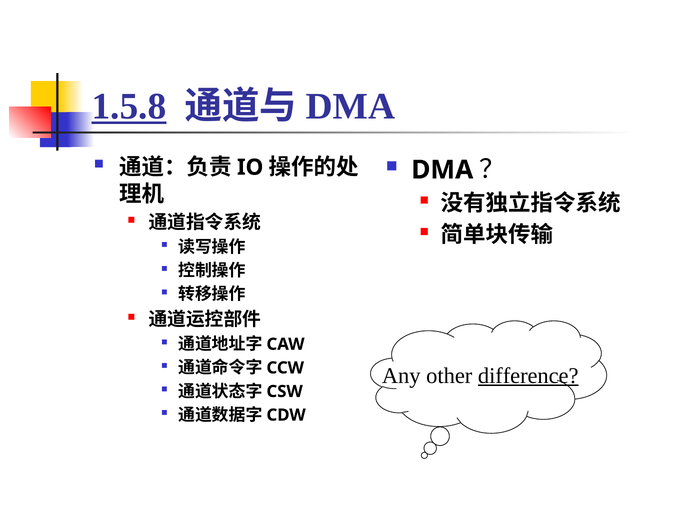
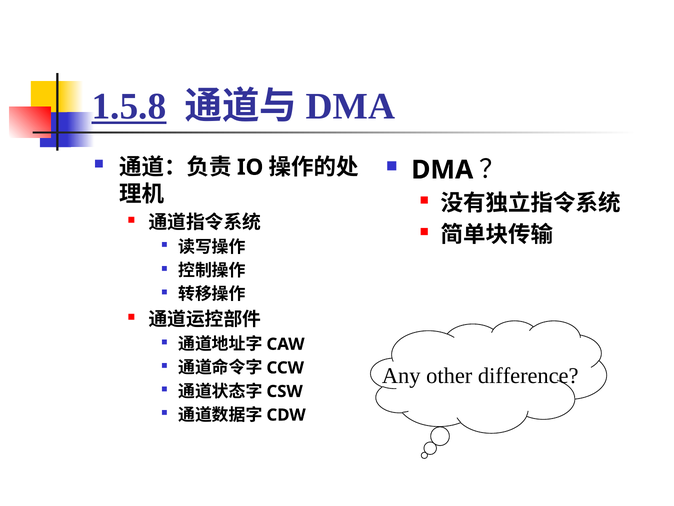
difference underline: present -> none
